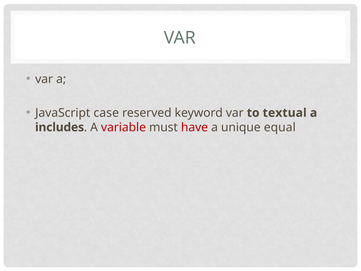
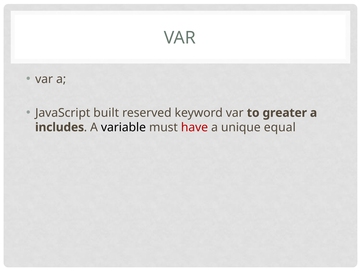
case: case -> built
textual: textual -> greater
variable colour: red -> black
